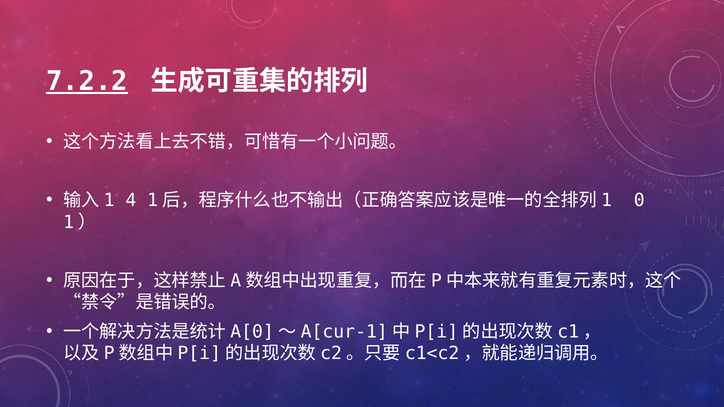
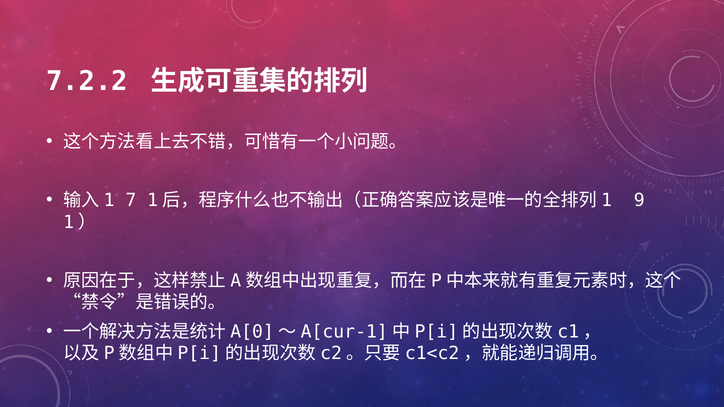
7.2.2 underline: present -> none
4: 4 -> 7
0: 0 -> 9
